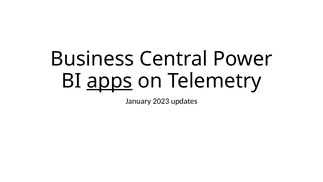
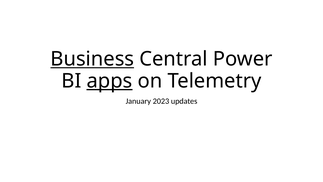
Business underline: none -> present
